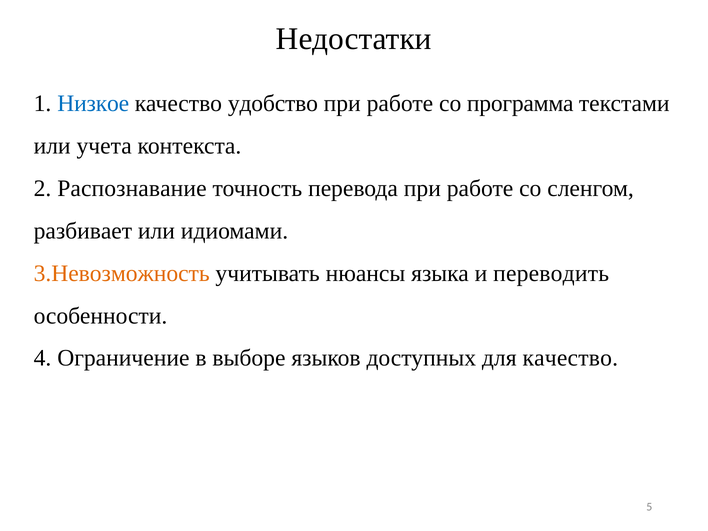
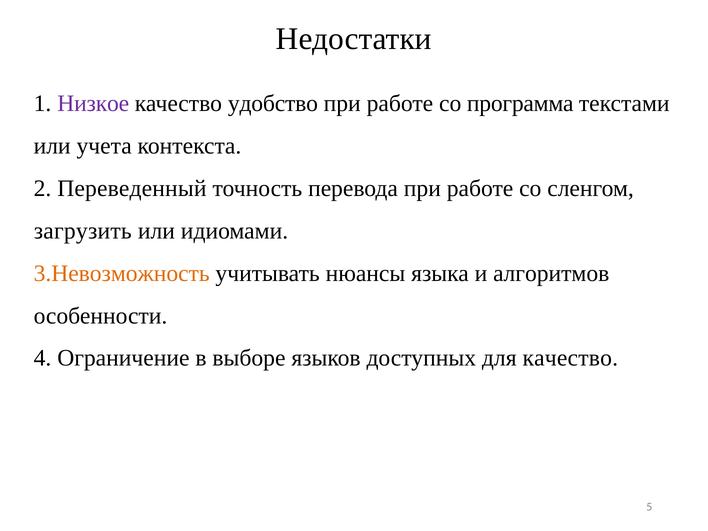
Низкое colour: blue -> purple
Распознавание: Распознавание -> Переведенный
разбивает: разбивает -> загрузить
переводить: переводить -> алгоритмов
